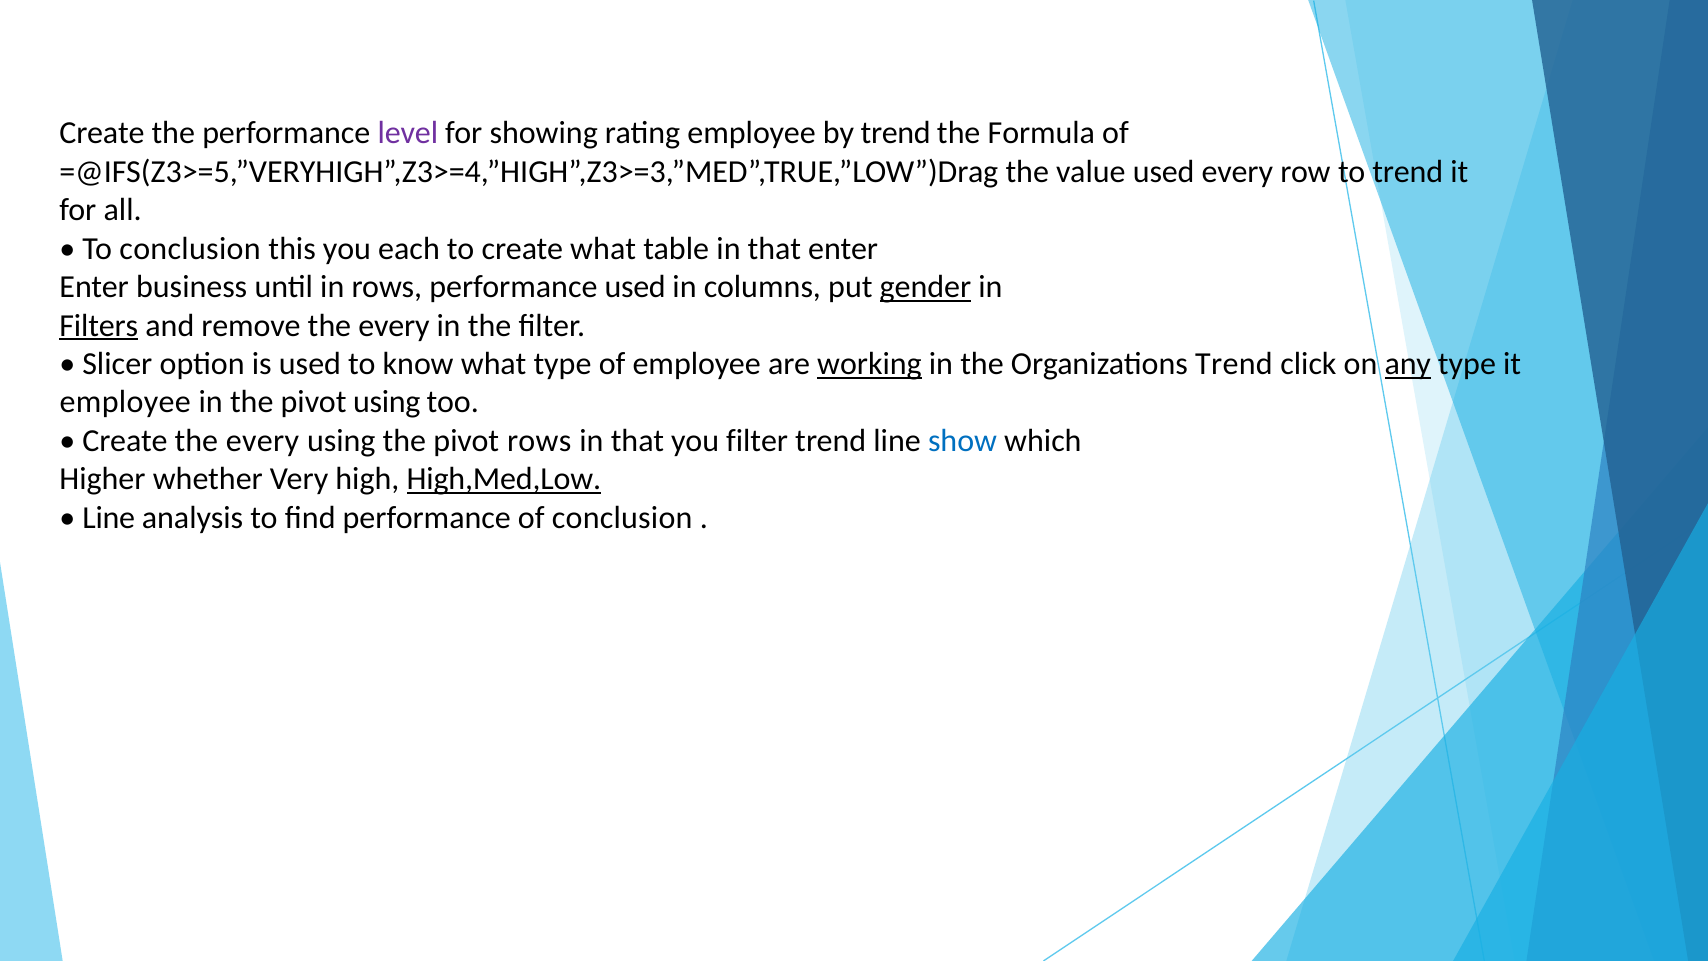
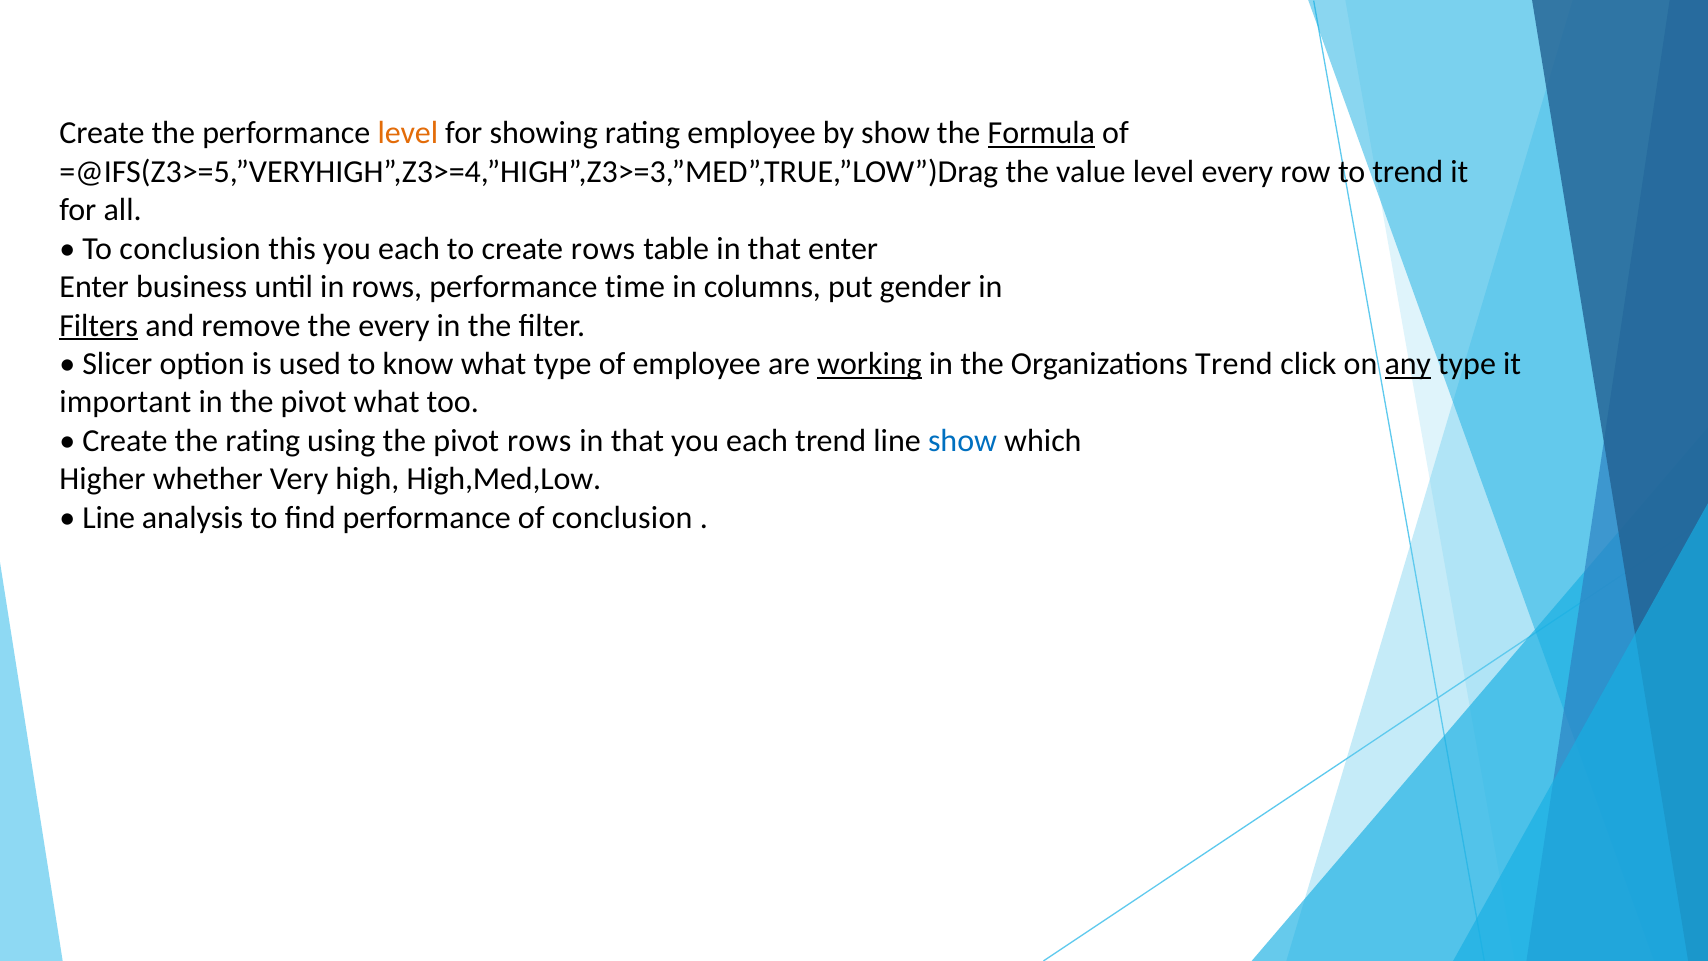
level at (408, 133) colour: purple -> orange
by trend: trend -> show
Formula underline: none -> present
value used: used -> level
create what: what -> rows
performance used: used -> time
gender underline: present -> none
employee at (125, 402): employee -> important
pivot using: using -> what
Create the every: every -> rating
that you filter: filter -> each
High,Med,Low underline: present -> none
